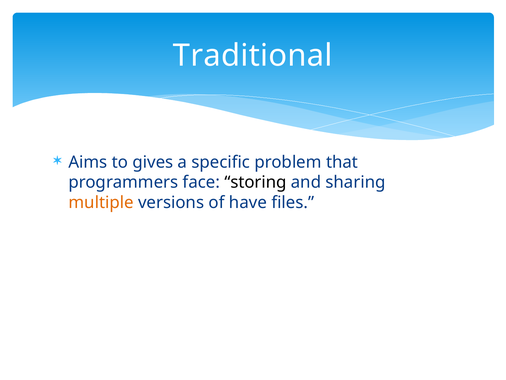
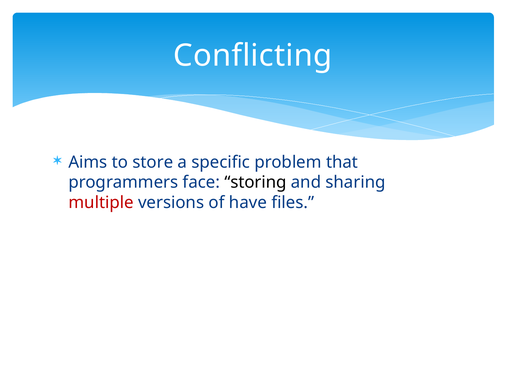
Traditional: Traditional -> Conflicting
gives: gives -> store
multiple colour: orange -> red
